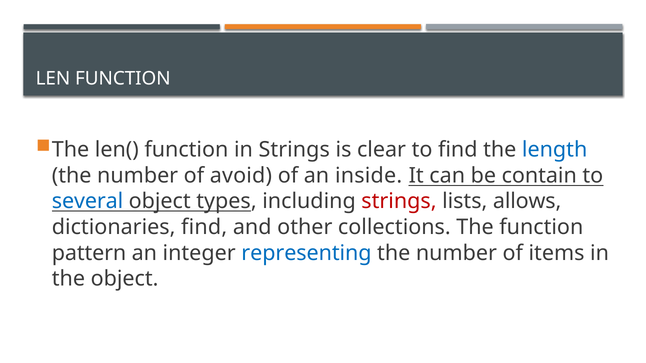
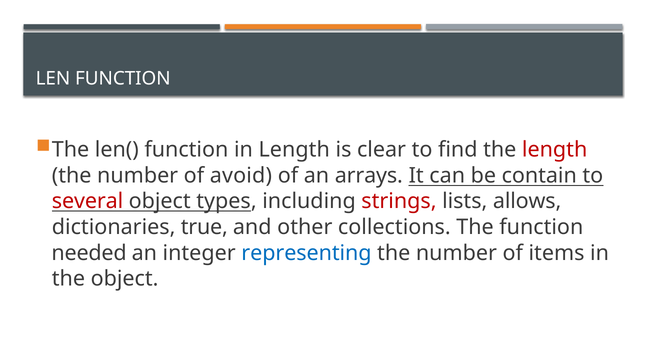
in Strings: Strings -> Length
length at (555, 150) colour: blue -> red
inside: inside -> arrays
several colour: blue -> red
dictionaries find: find -> true
pattern: pattern -> needed
